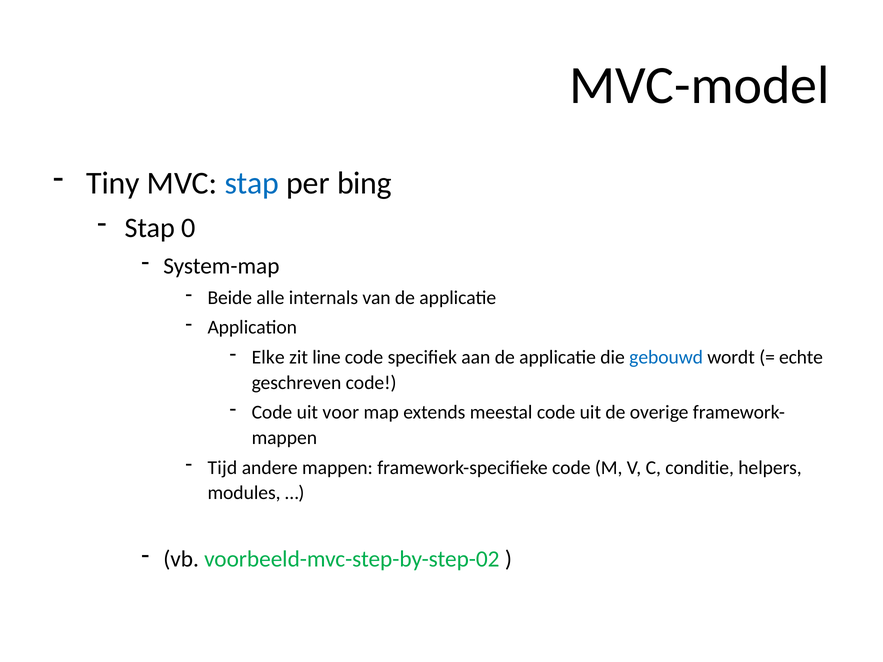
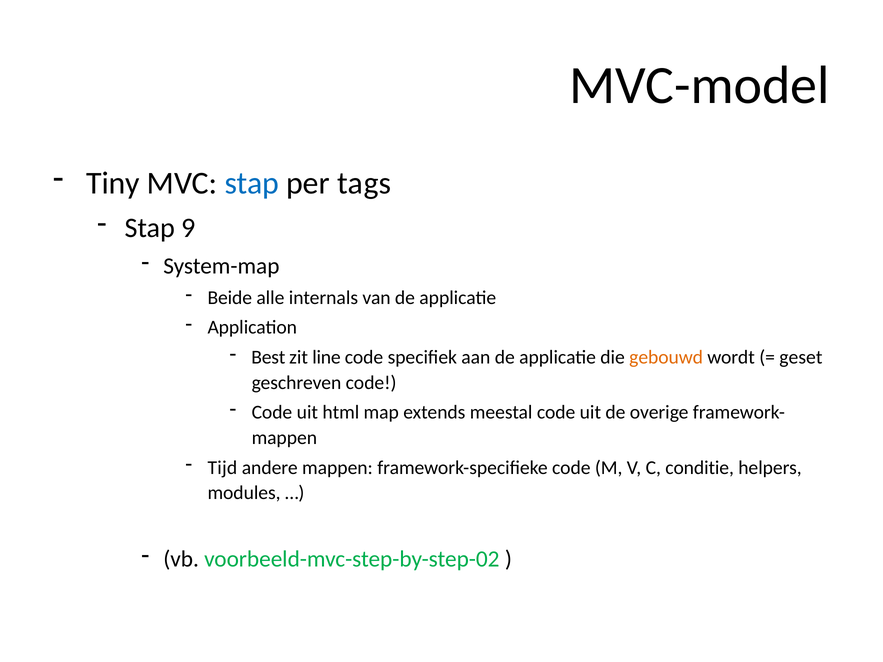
bing: bing -> tags
0: 0 -> 9
Elke: Elke -> Best
gebouwd colour: blue -> orange
echte: echte -> geset
voor: voor -> html
